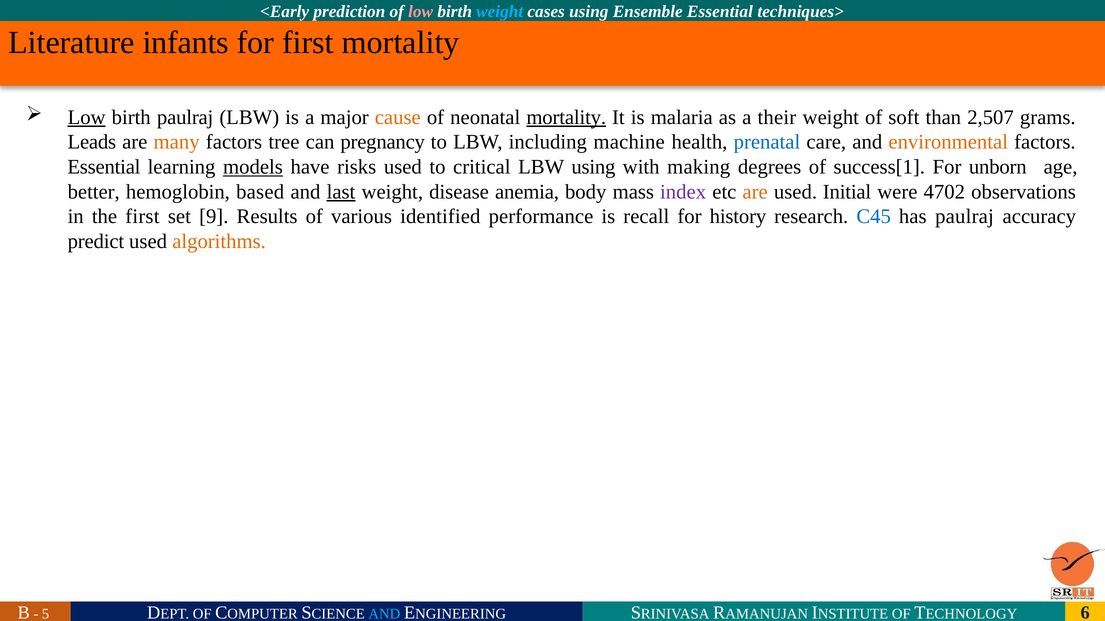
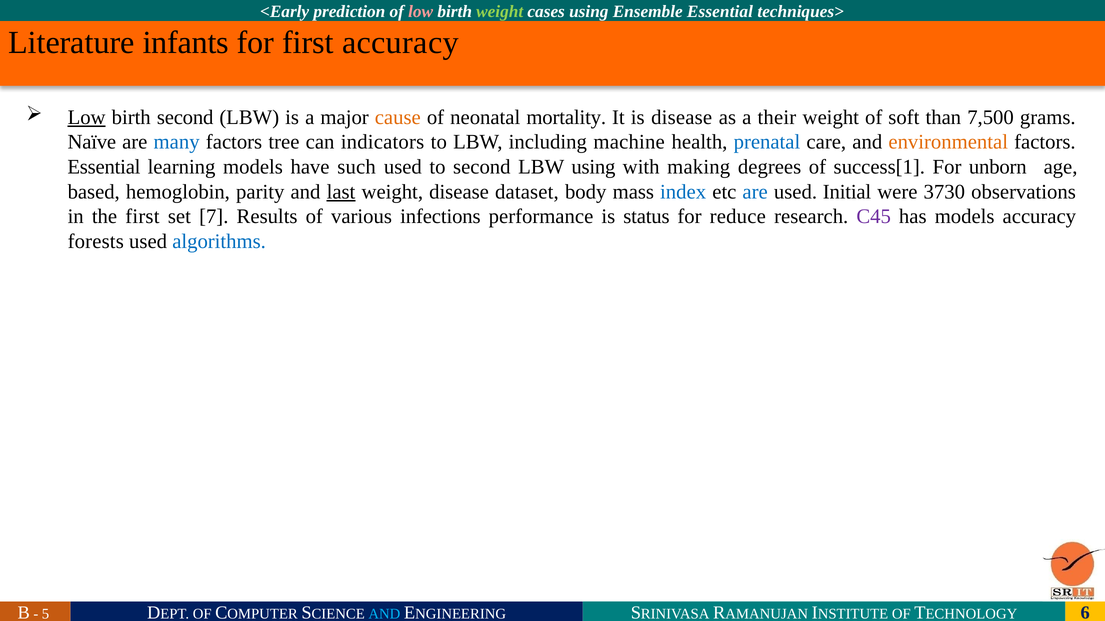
weight at (500, 12) colour: light blue -> light green
first mortality: mortality -> accuracy
birth paulraj: paulraj -> second
mortality at (566, 117) underline: present -> none
is malaria: malaria -> disease
2,507: 2,507 -> 7,500
Leads: Leads -> Naïve
many colour: orange -> blue
pregnancy: pregnancy -> indicators
models at (253, 167) underline: present -> none
risks: risks -> such
to critical: critical -> second
better: better -> based
based: based -> parity
anemia: anemia -> dataset
index colour: purple -> blue
are at (755, 192) colour: orange -> blue
4702: 4702 -> 3730
9: 9 -> 7
identified: identified -> infections
recall: recall -> status
history: history -> reduce
C45 colour: blue -> purple
has paulraj: paulraj -> models
predict: predict -> forests
algorithms colour: orange -> blue
